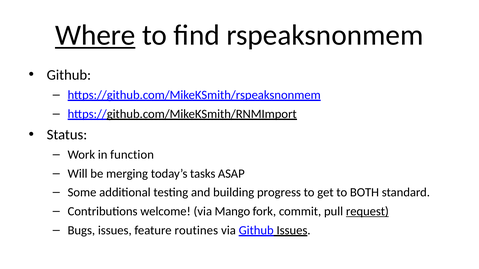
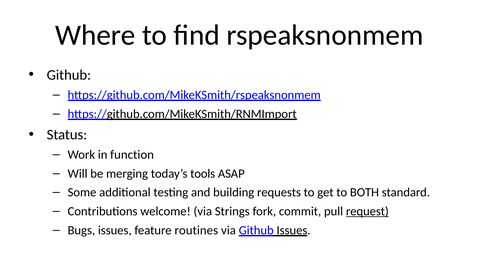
Where underline: present -> none
tasks: tasks -> tools
progress: progress -> requests
Mango: Mango -> Strings
